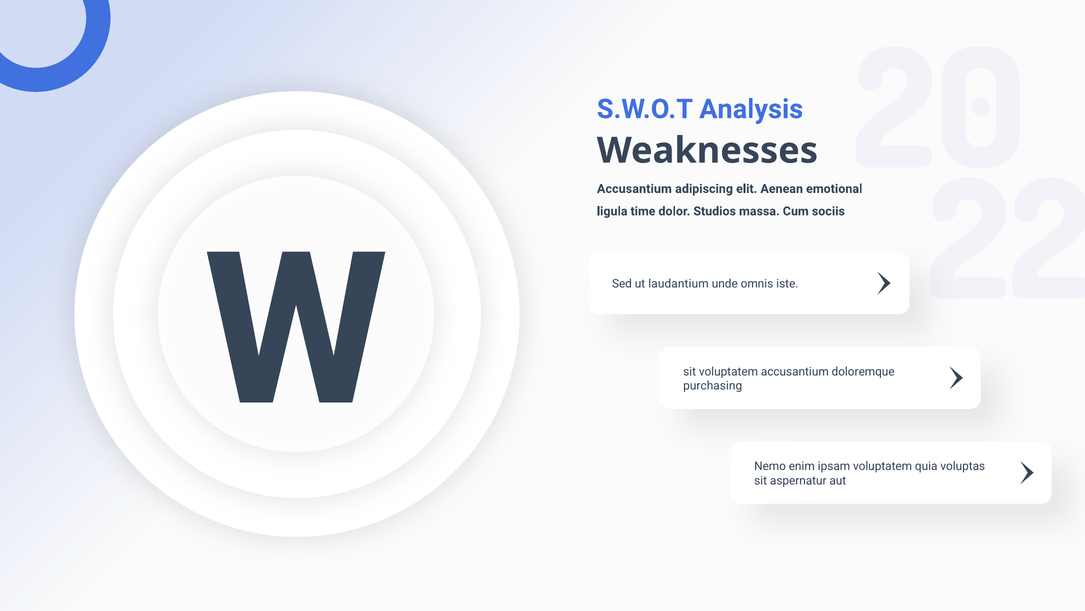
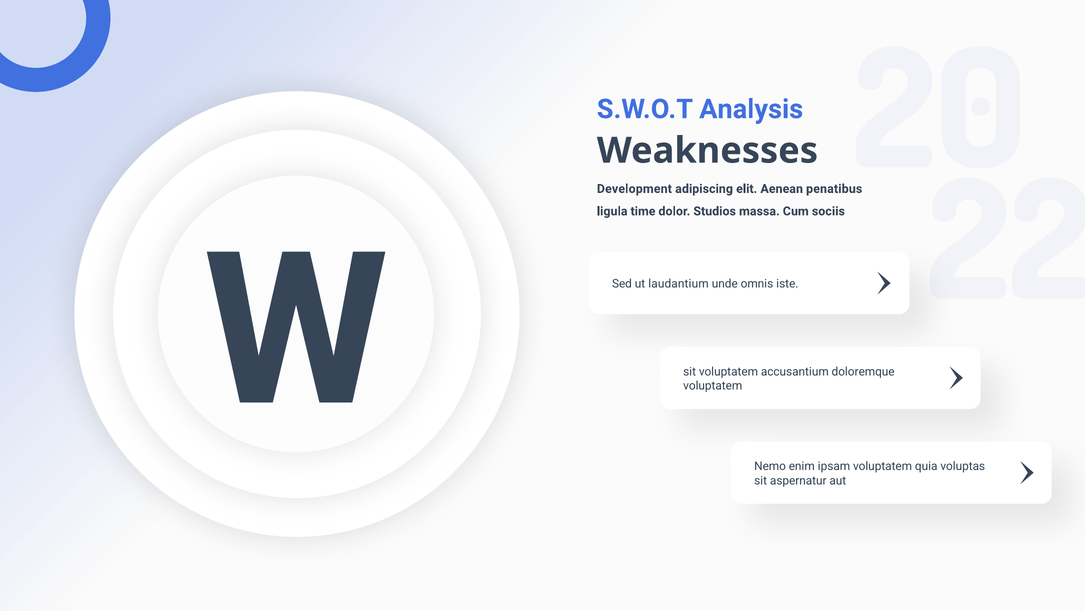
Accusantium at (634, 189): Accusantium -> Development
emotional: emotional -> penatibus
purchasing at (713, 385): purchasing -> voluptatem
